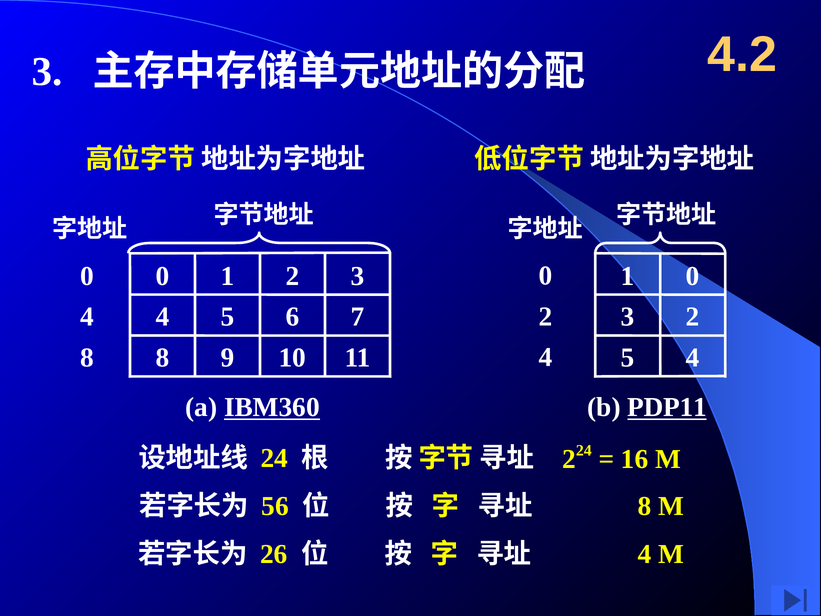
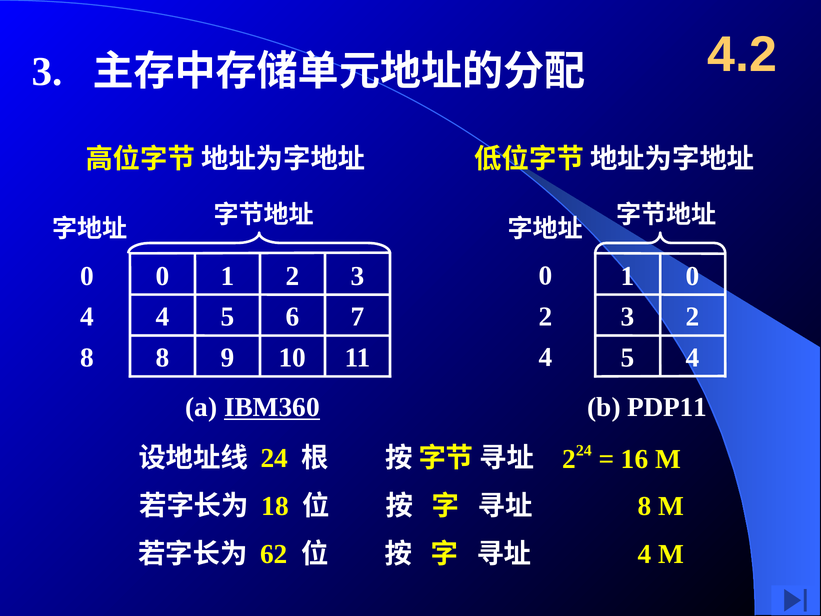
PDP11 underline: present -> none
56: 56 -> 18
26: 26 -> 62
